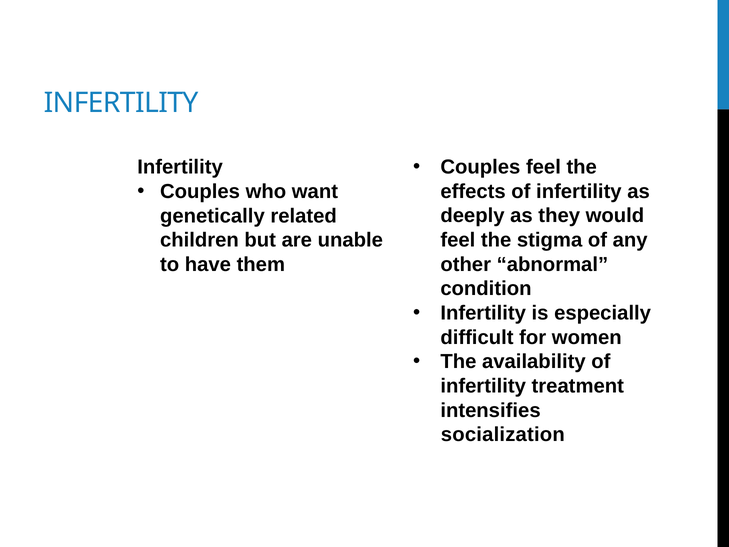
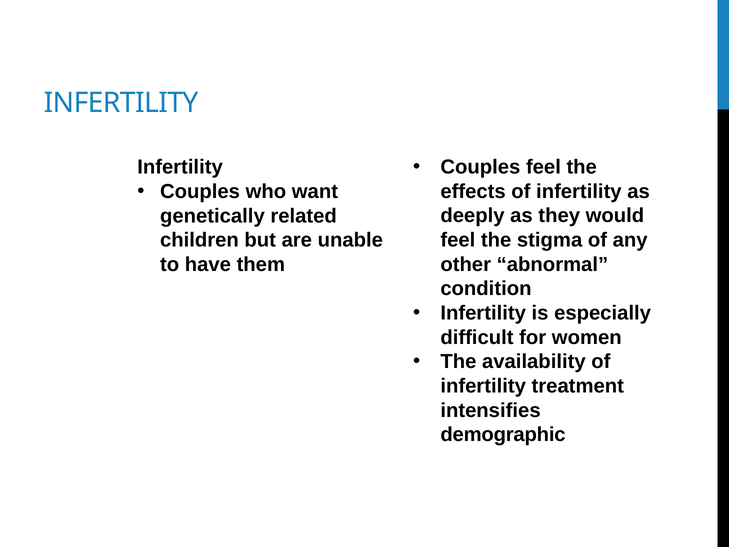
socialization: socialization -> demographic
